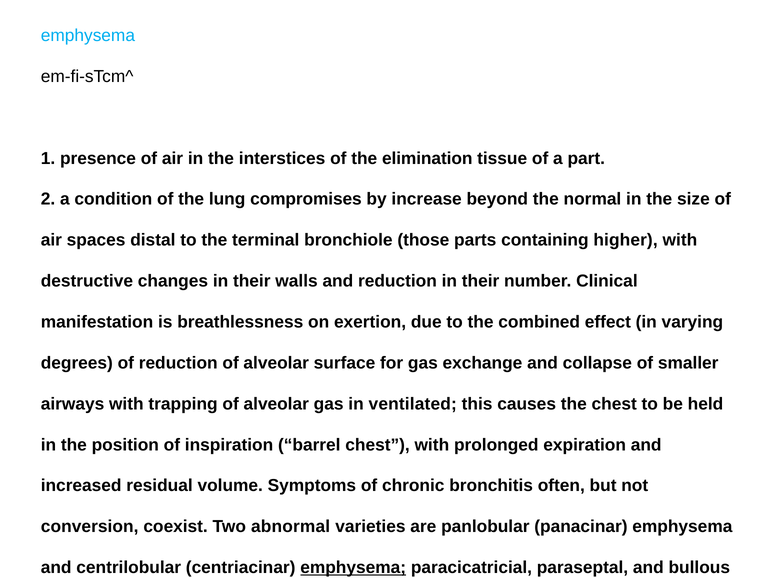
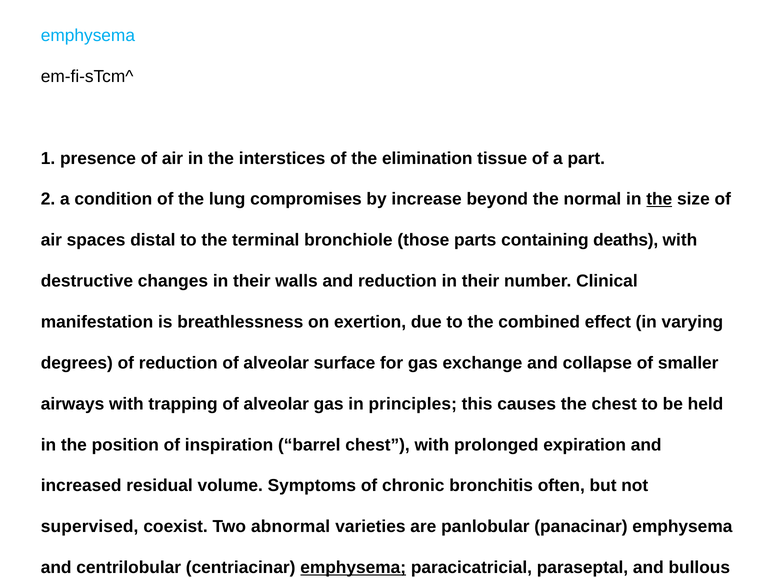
the at (659, 199) underline: none -> present
higher: higher -> deaths
ventilated: ventilated -> principles
conversion: conversion -> supervised
